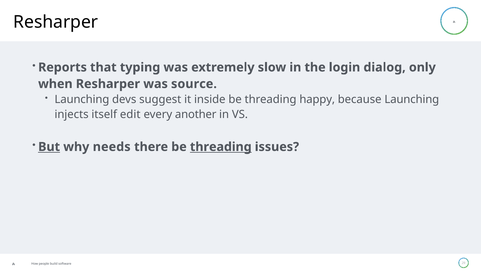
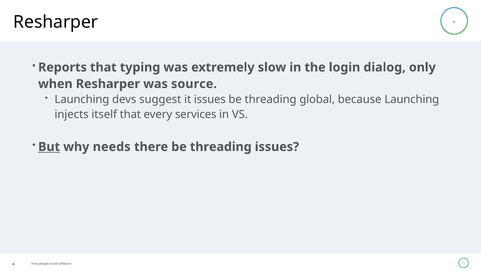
it inside: inside -> issues
happy: happy -> global
itself edit: edit -> that
another: another -> services
threading at (221, 147) underline: present -> none
